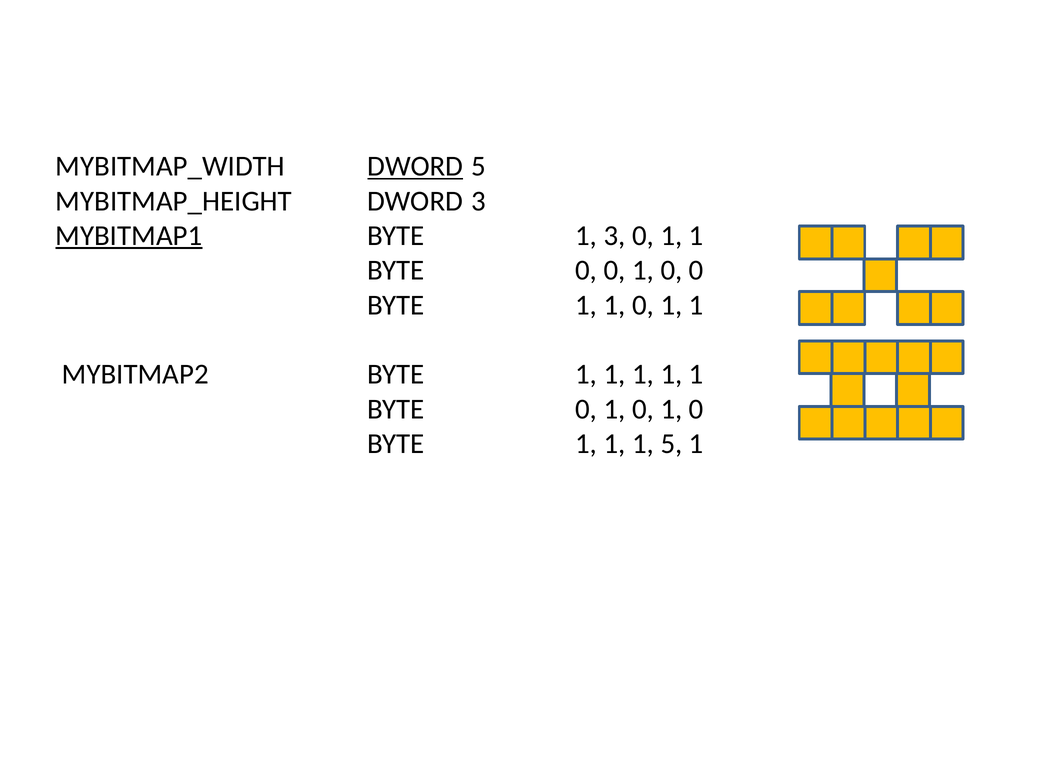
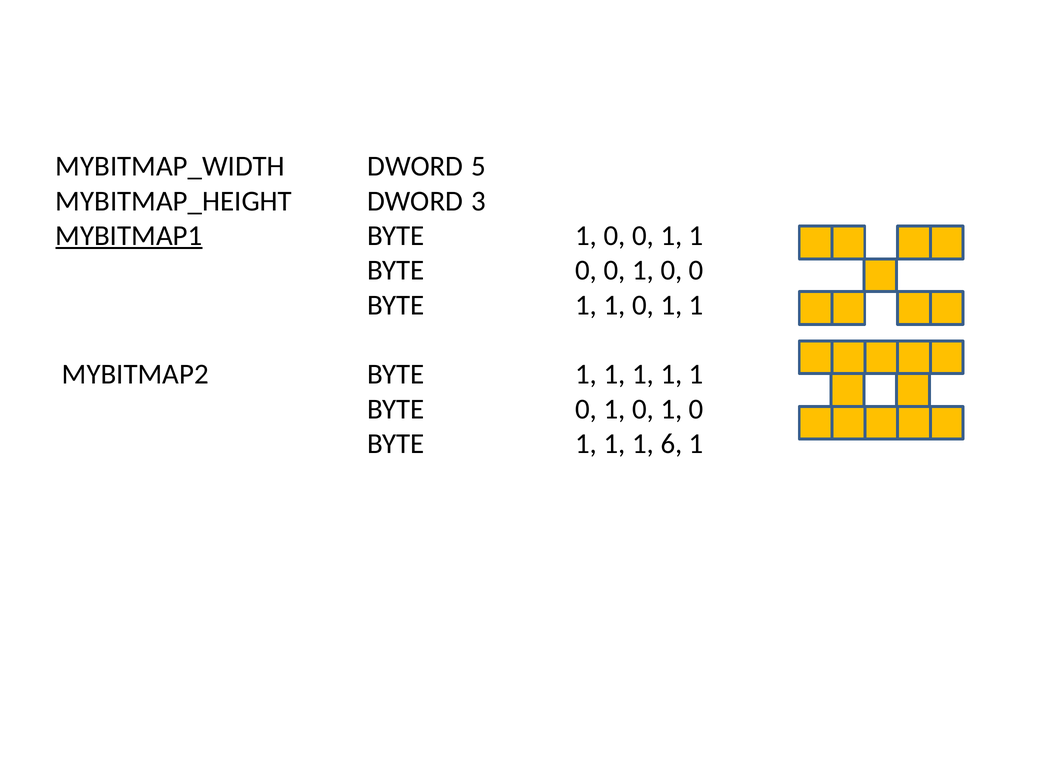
DWORD at (415, 166) underline: present -> none
BYTE 1 3: 3 -> 0
1 5: 5 -> 6
